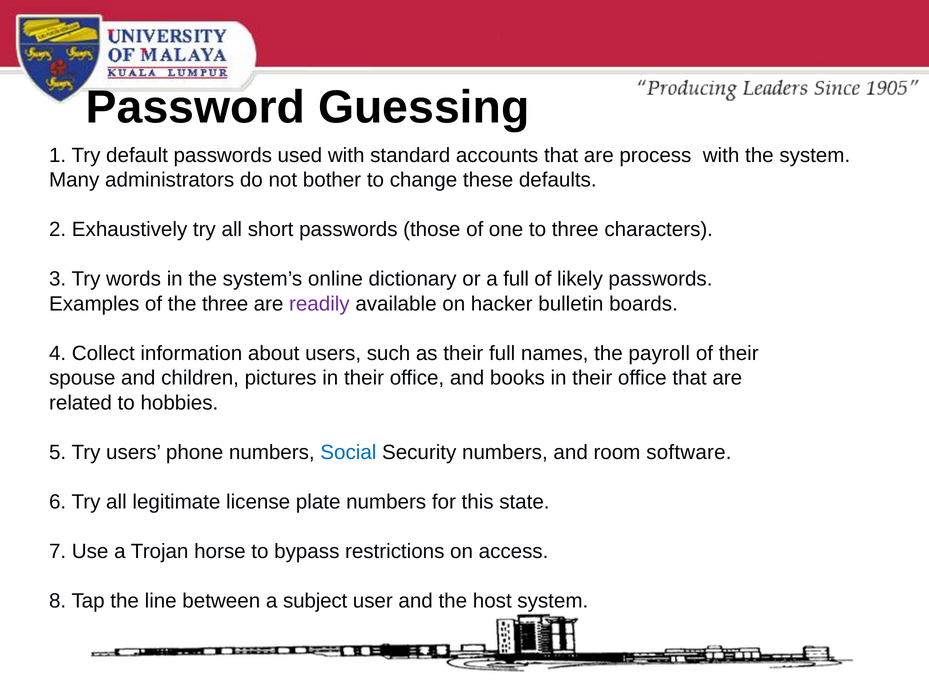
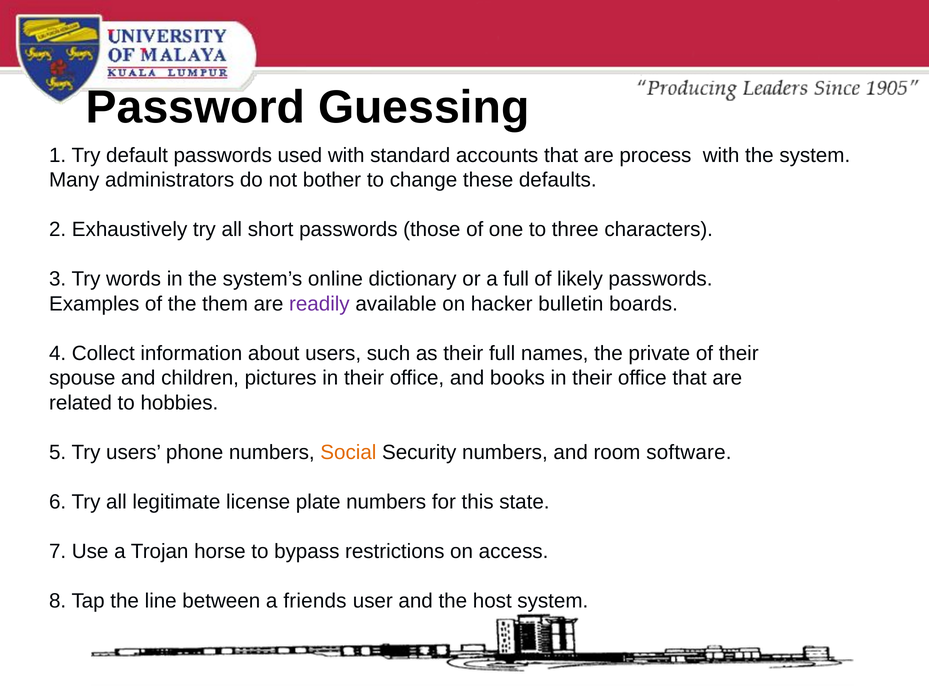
the three: three -> them
payroll: payroll -> private
Social colour: blue -> orange
subject: subject -> friends
